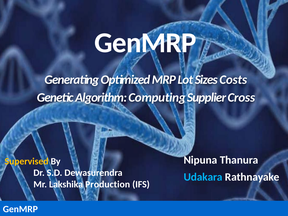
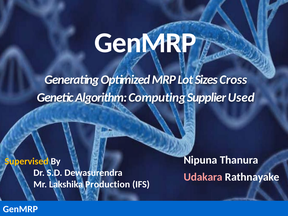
Costs: Costs -> Cross
Cross: Cross -> Used
Udakara colour: light blue -> pink
